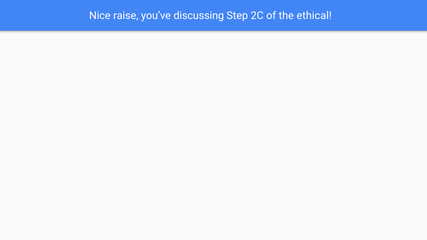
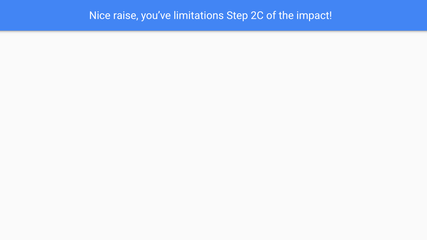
discussing: discussing -> limitations
ethical: ethical -> impact
